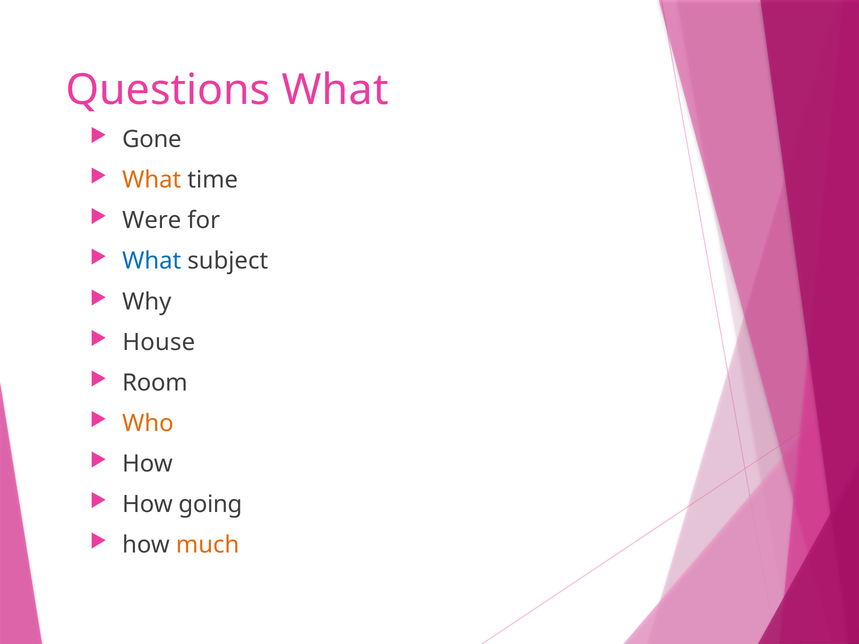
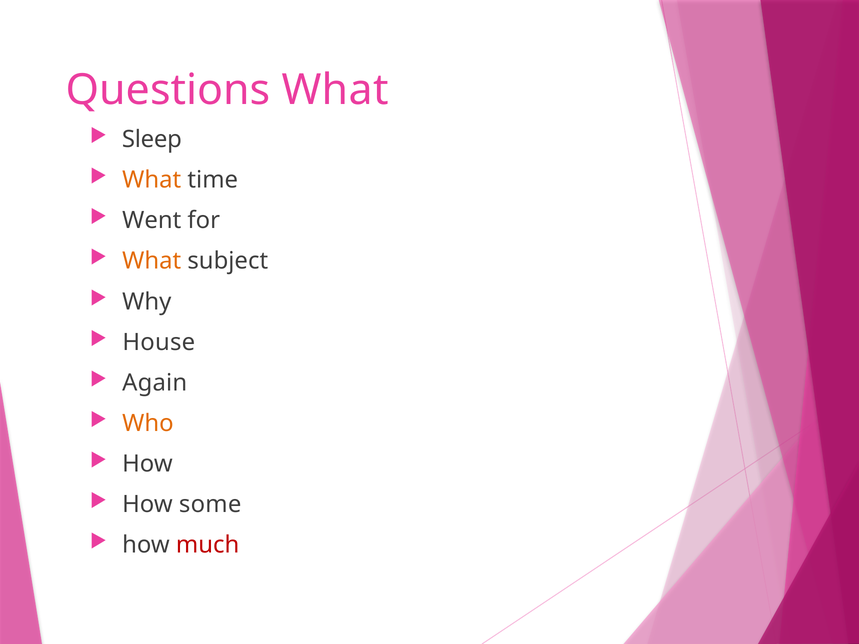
Gone: Gone -> Sleep
Were: Were -> Went
What at (152, 261) colour: blue -> orange
Room: Room -> Again
going: going -> some
much colour: orange -> red
